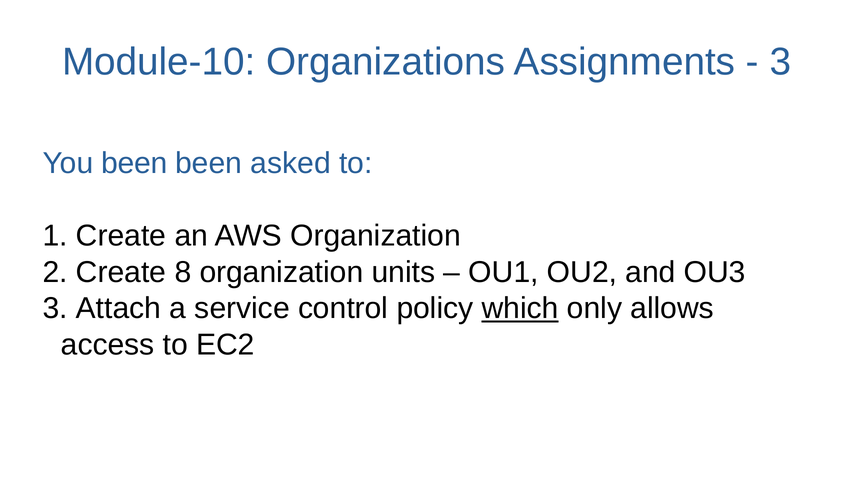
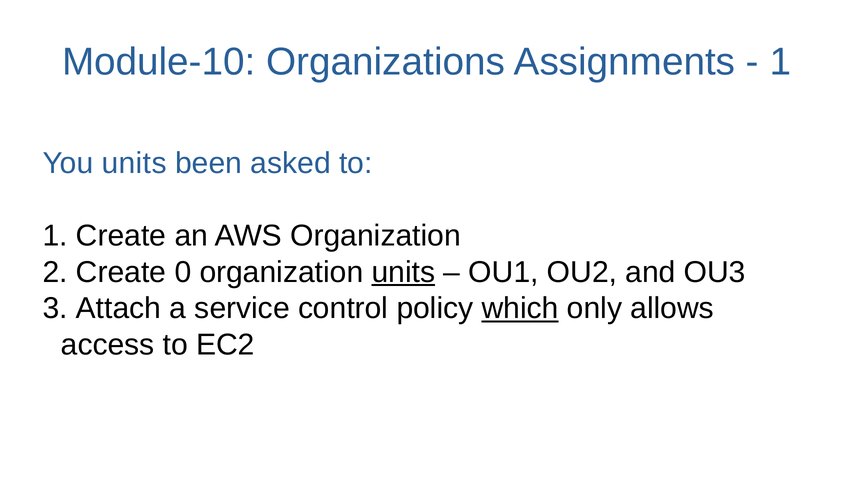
3 at (780, 62): 3 -> 1
You been: been -> units
8: 8 -> 0
units at (403, 272) underline: none -> present
